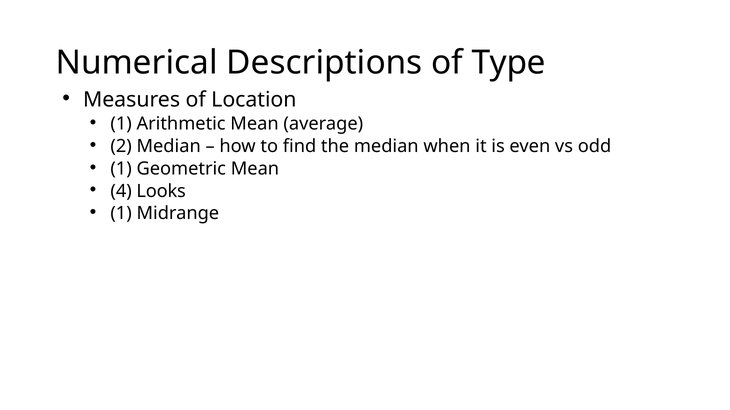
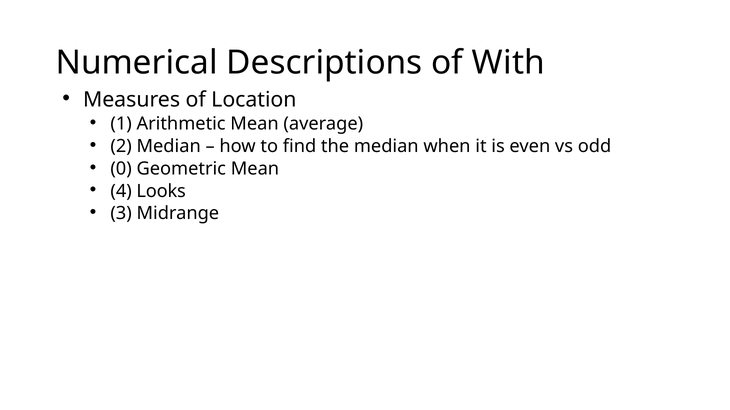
Type: Type -> With
1 at (121, 169): 1 -> 0
1 at (121, 214): 1 -> 3
